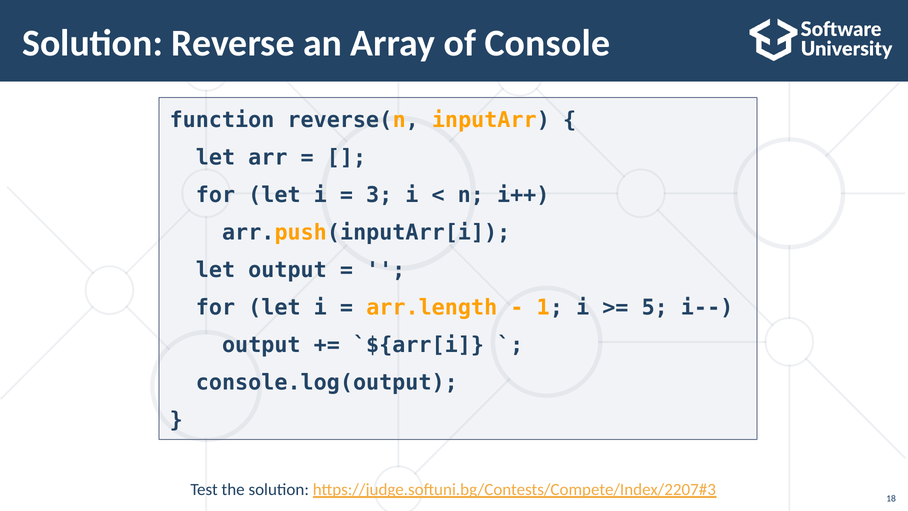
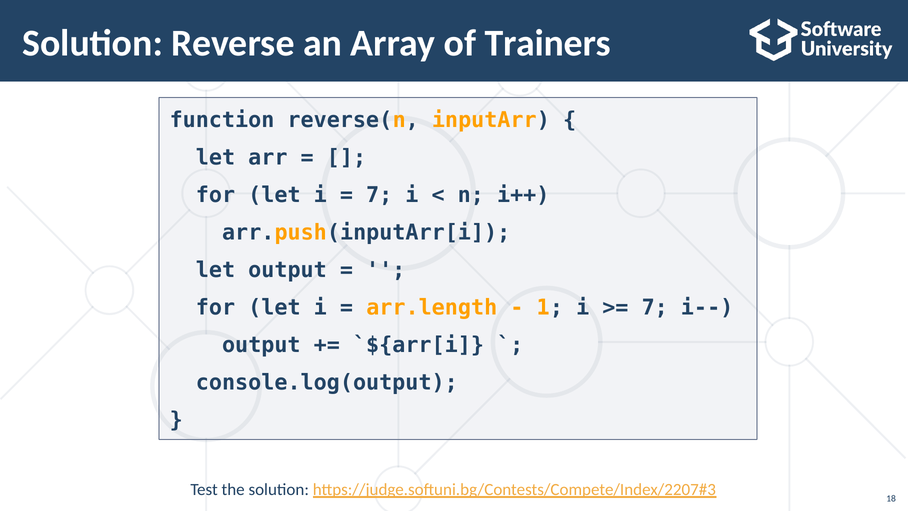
Console: Console -> Trainers
3 at (379, 195): 3 -> 7
5 at (655, 307): 5 -> 7
